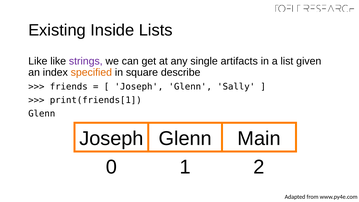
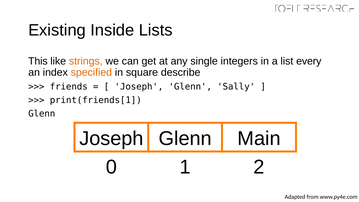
Like at (38, 61): Like -> This
strings colour: purple -> orange
artifacts: artifacts -> integers
given: given -> every
